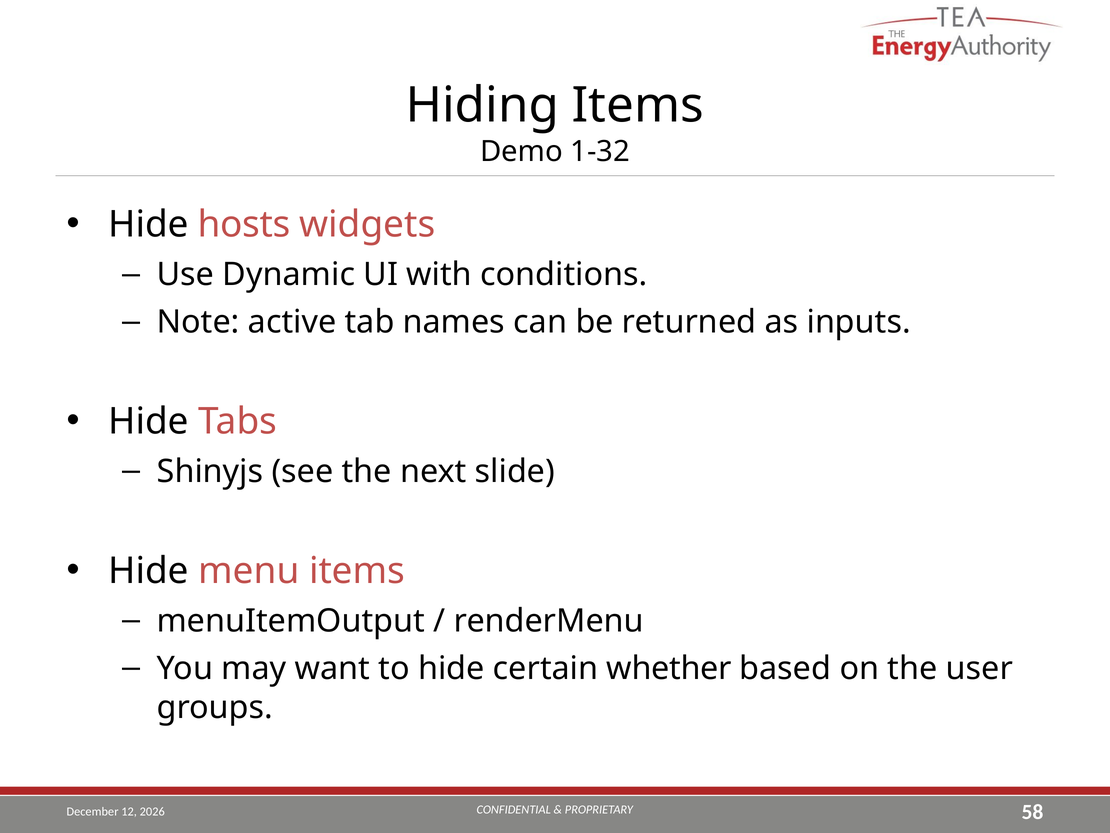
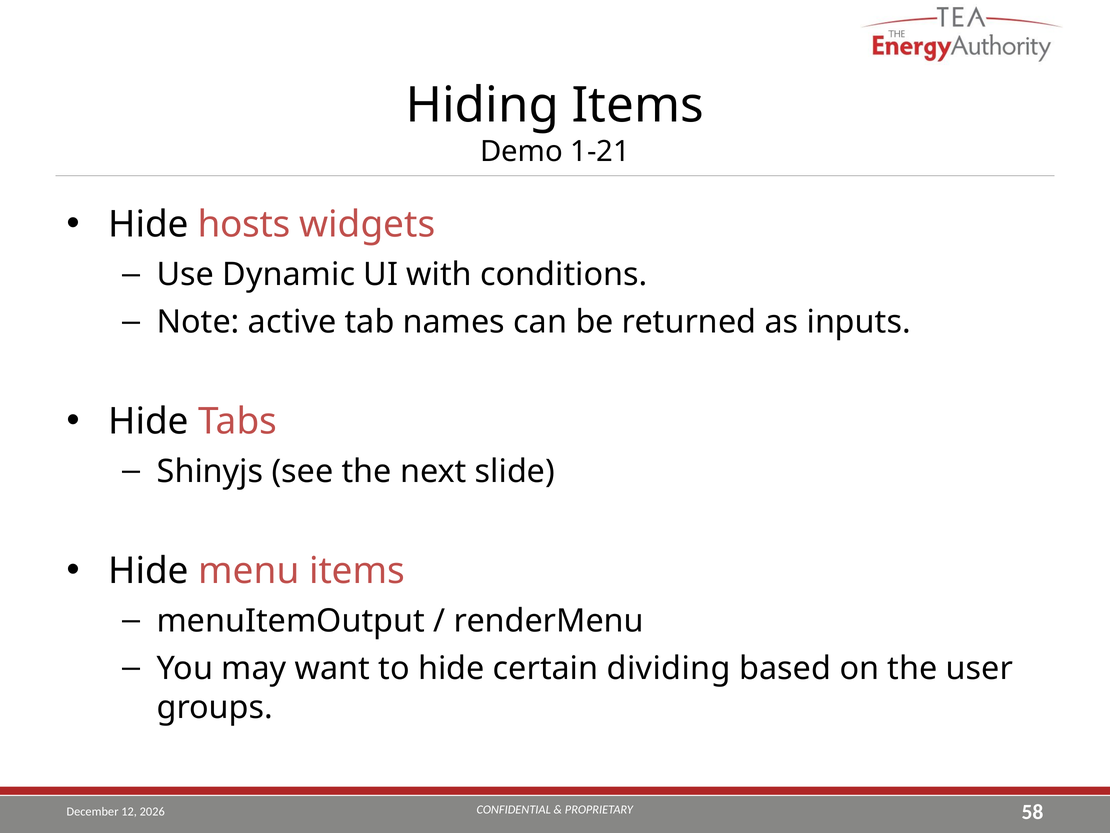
1-32: 1-32 -> 1-21
whether: whether -> dividing
